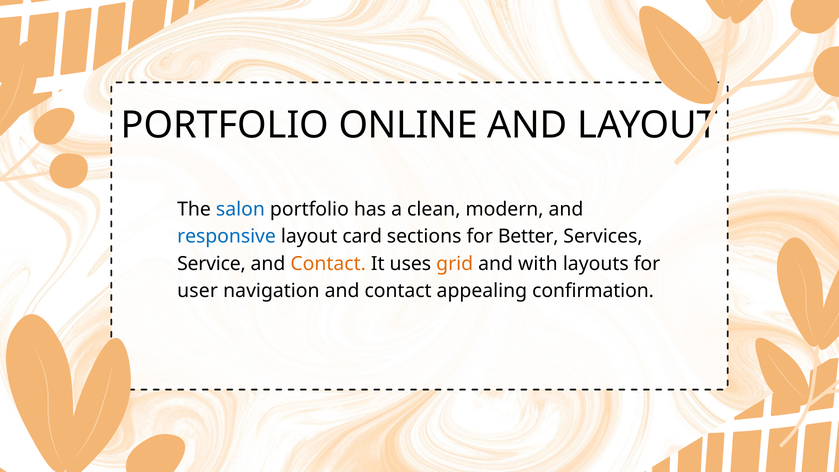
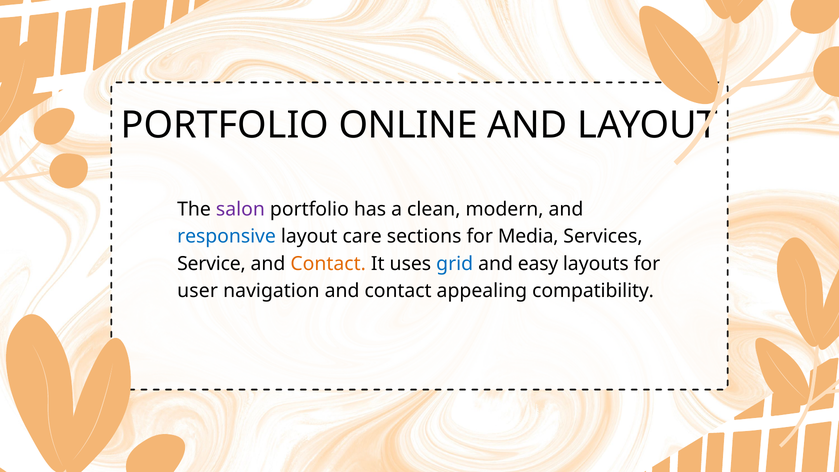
salon colour: blue -> purple
card: card -> care
Better: Better -> Media
grid colour: orange -> blue
with: with -> easy
confirmation: confirmation -> compatibility
